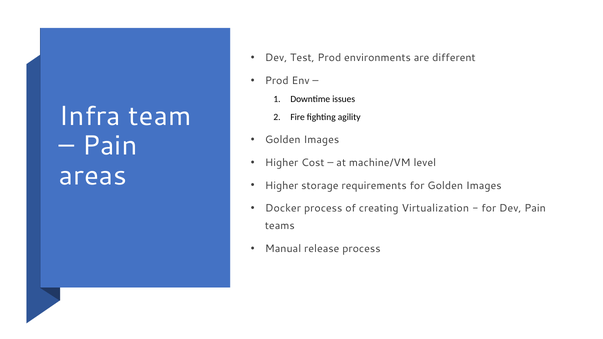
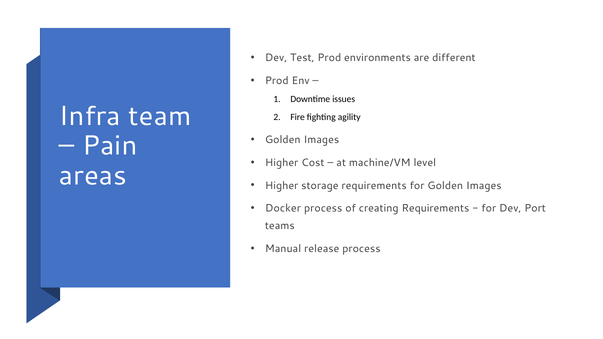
creating Virtualization: Virtualization -> Requirements
Dev Pain: Pain -> Port
